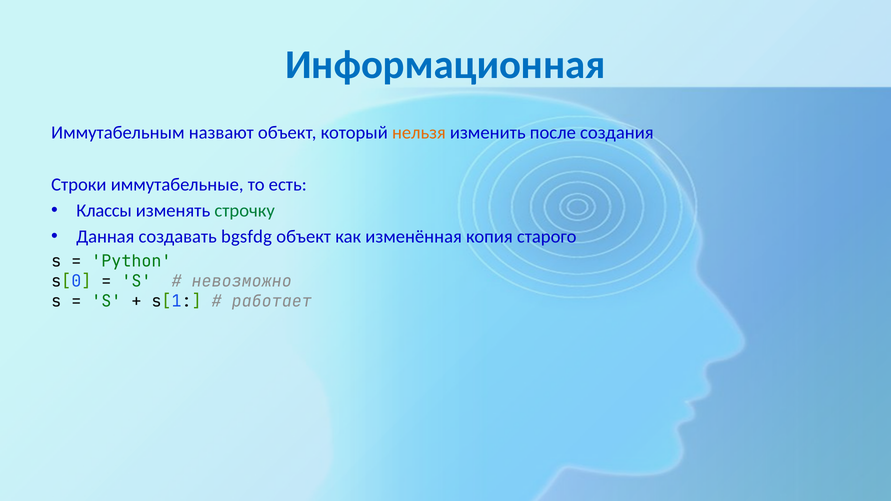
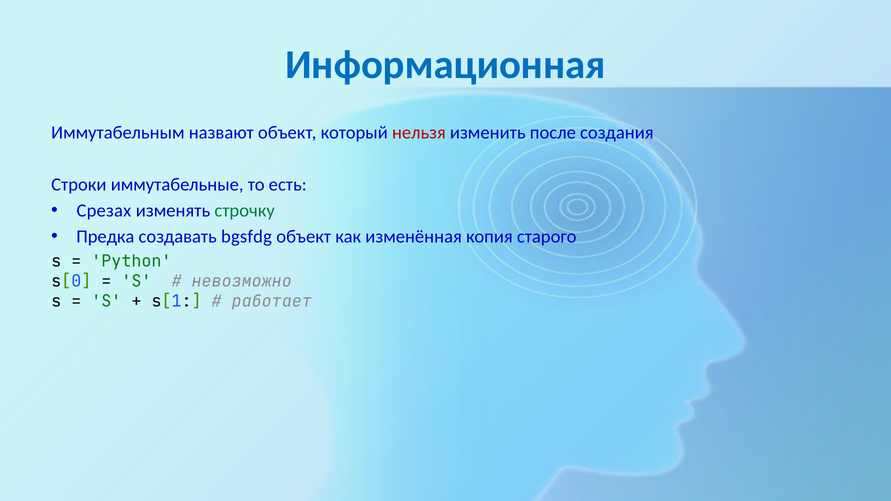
нельзя colour: orange -> red
Классы: Классы -> Срезах
Данная: Данная -> Предка
